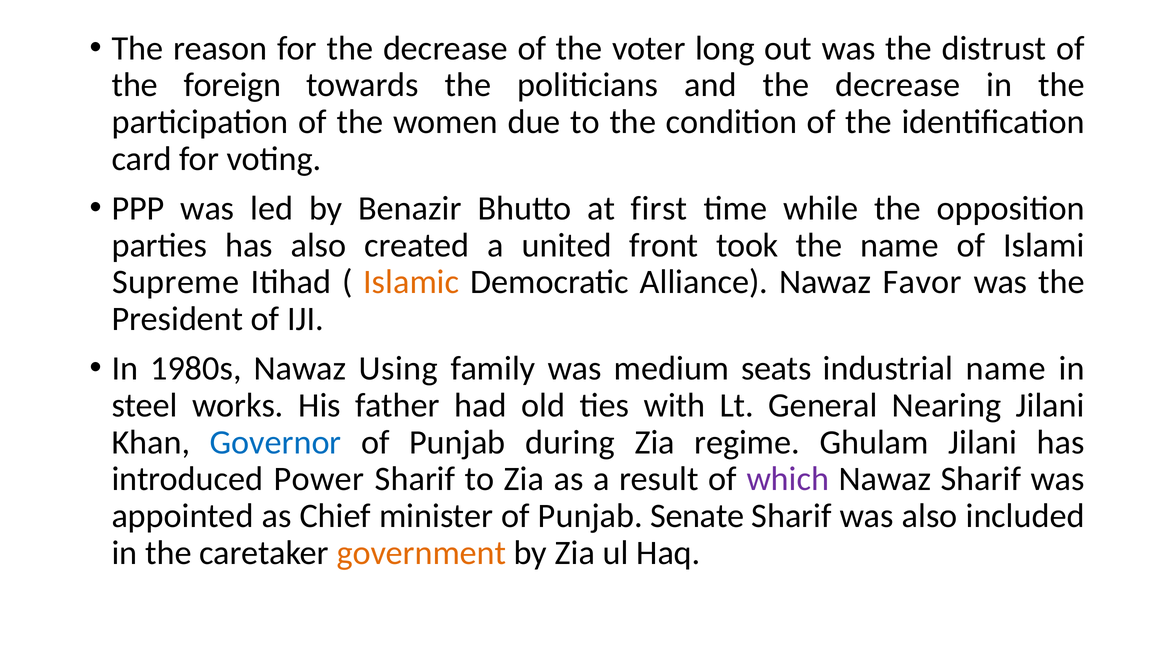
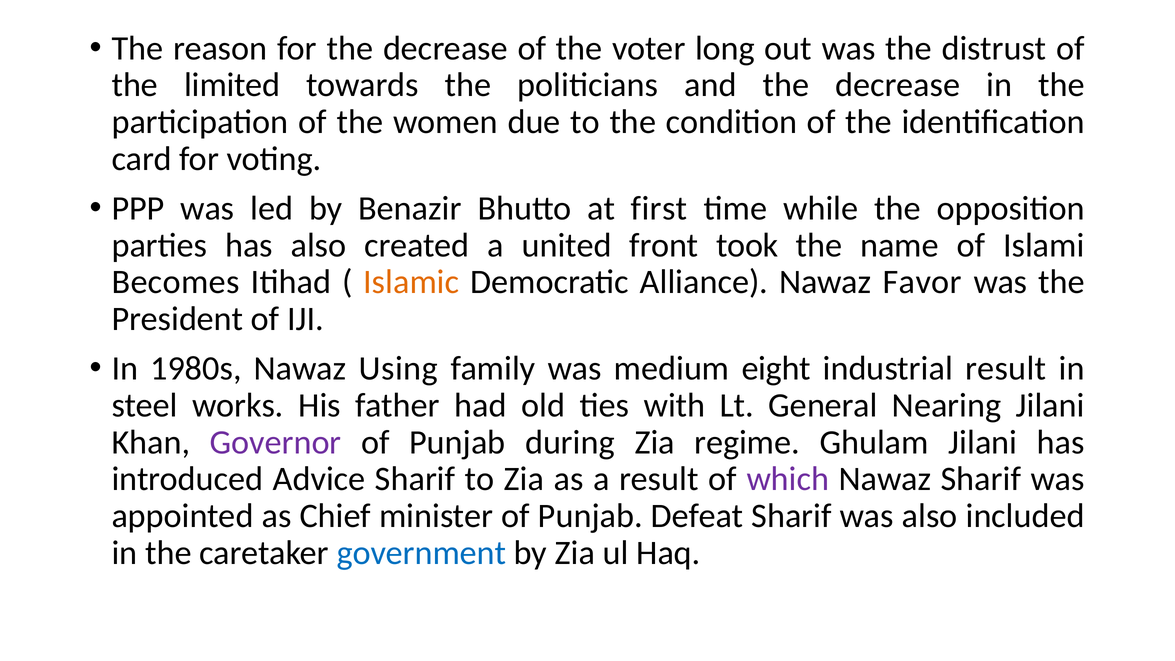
foreign: foreign -> limited
Supreme: Supreme -> Becomes
seats: seats -> eight
industrial name: name -> result
Governor colour: blue -> purple
Power: Power -> Advice
Senate: Senate -> Defeat
government colour: orange -> blue
